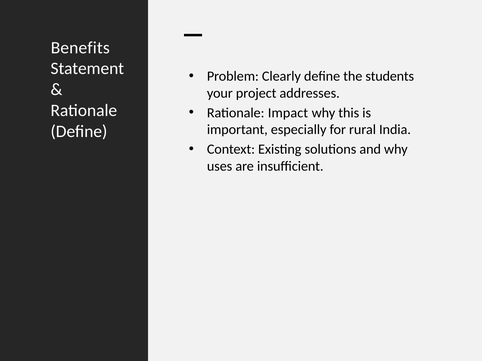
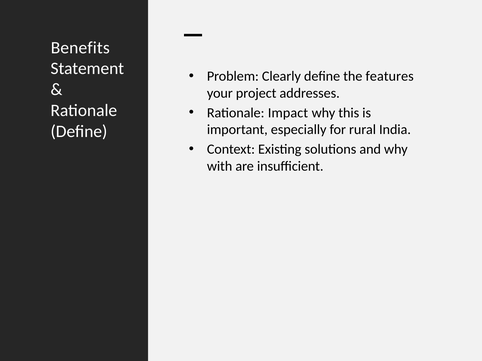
students: students -> features
uses: uses -> with
